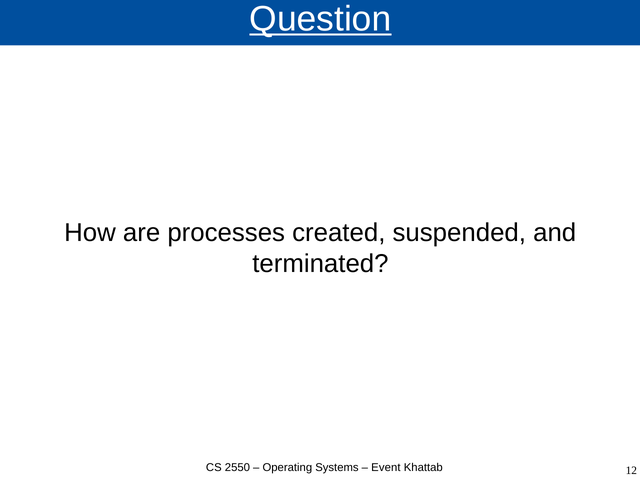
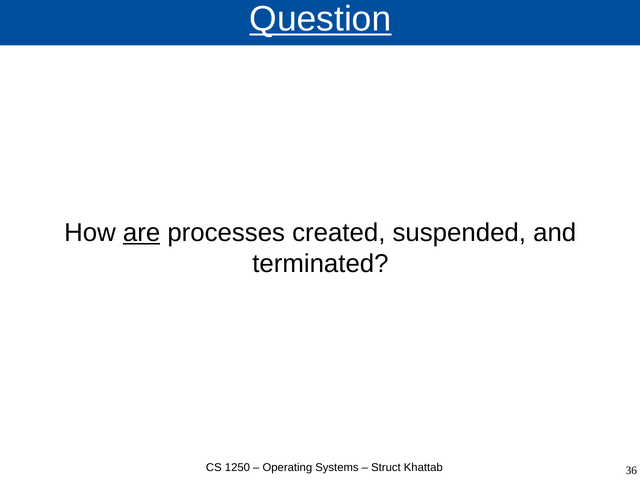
are underline: none -> present
2550: 2550 -> 1250
Event: Event -> Struct
12: 12 -> 36
